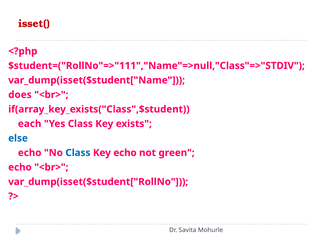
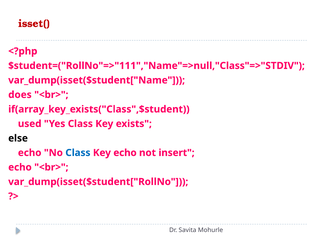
each: each -> used
else colour: blue -> black
green: green -> insert
